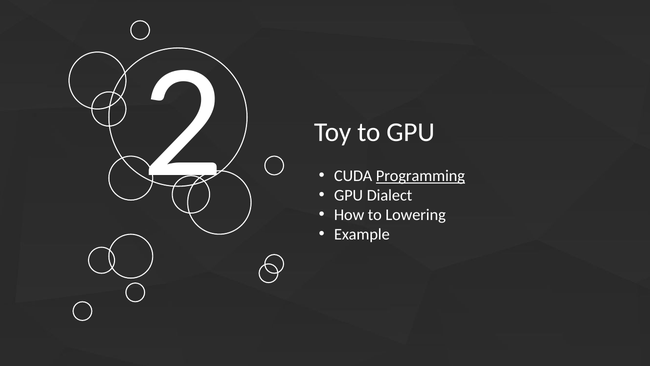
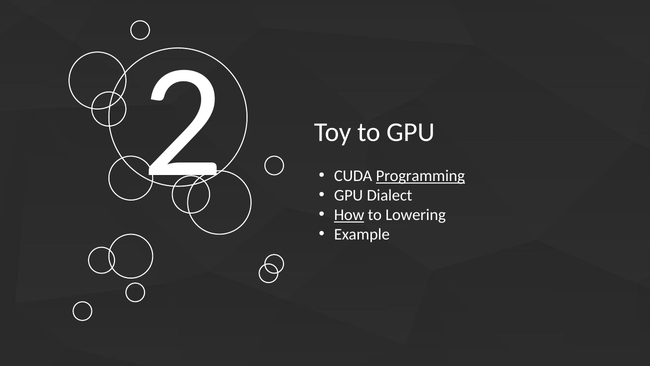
How underline: none -> present
